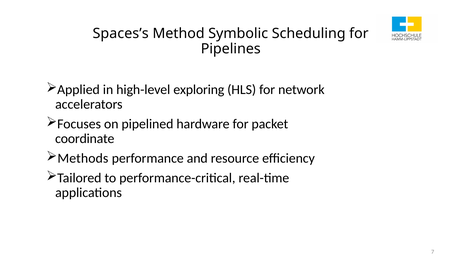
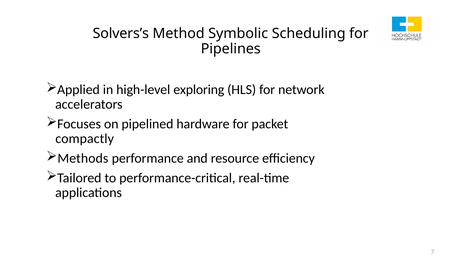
Spaces’s: Spaces’s -> Solvers’s
coordinate: coordinate -> compactly
